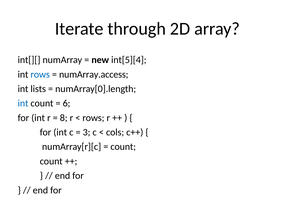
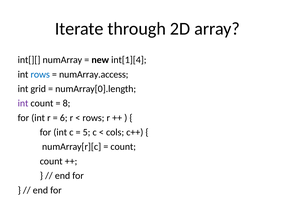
int[5][4: int[5][4 -> int[1][4
lists: lists -> grid
int at (23, 103) colour: blue -> purple
6: 6 -> 8
8: 8 -> 6
3: 3 -> 5
